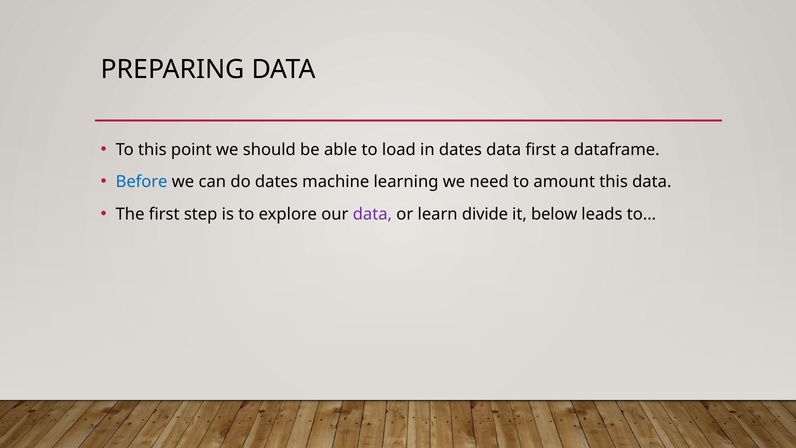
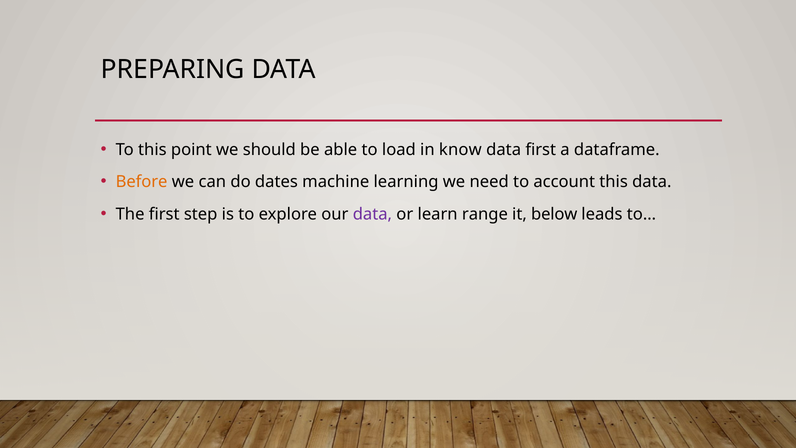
in dates: dates -> know
Before colour: blue -> orange
amount: amount -> account
divide: divide -> range
